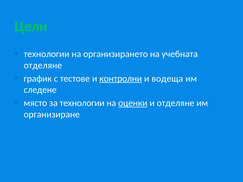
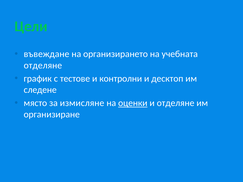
технологии at (47, 54): технологии -> въвеждане
контролни underline: present -> none
водеща: водеща -> десктоп
за технологии: технологии -> измисляне
